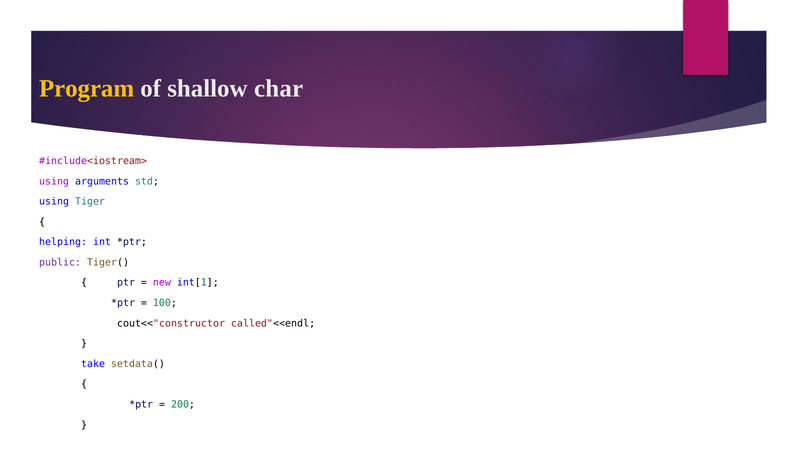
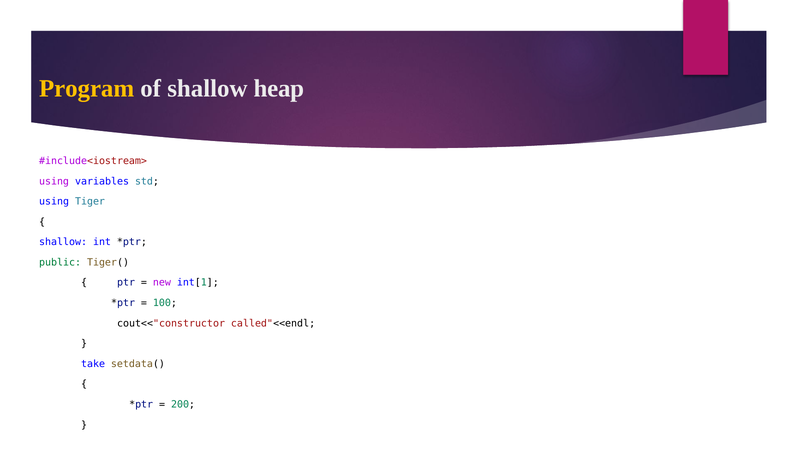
char: char -> heap
arguments: arguments -> variables
helping at (63, 242): helping -> shallow
public colour: purple -> green
